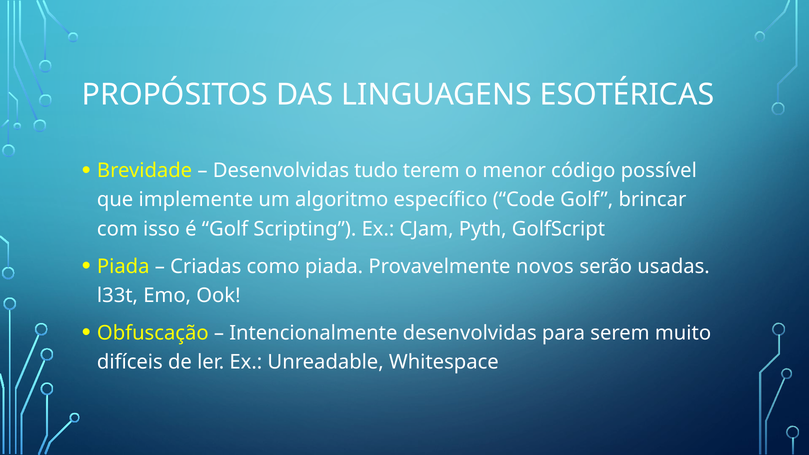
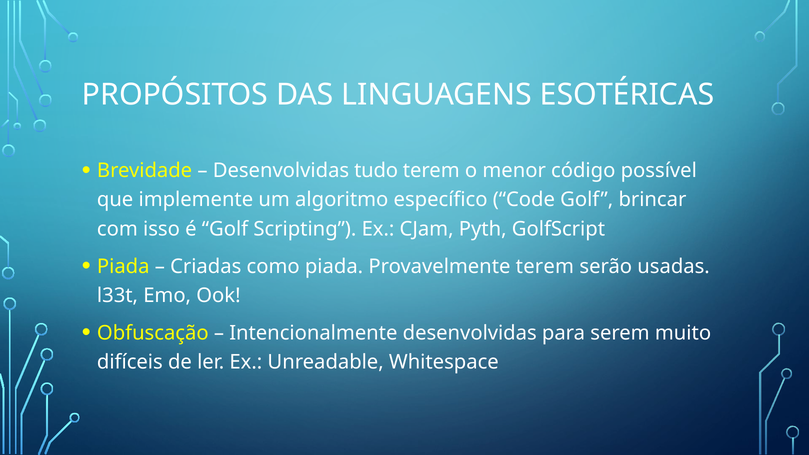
Provavelmente novos: novos -> terem
